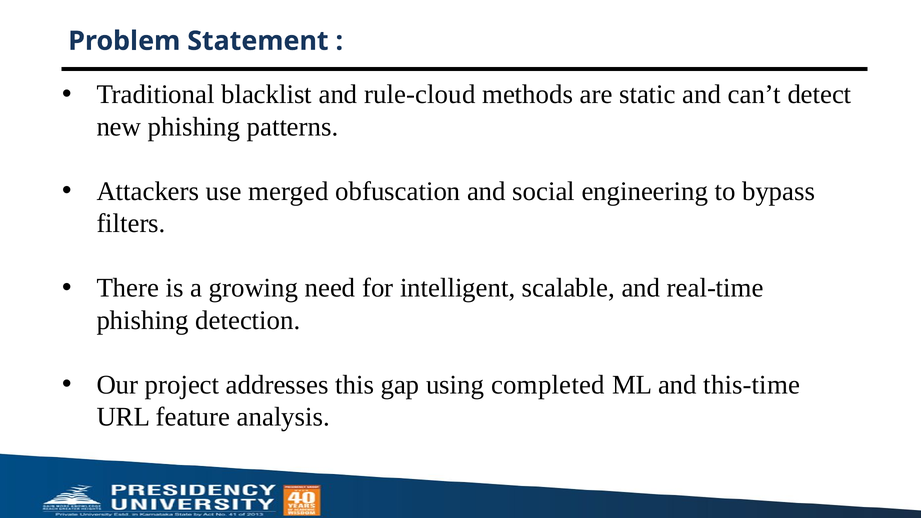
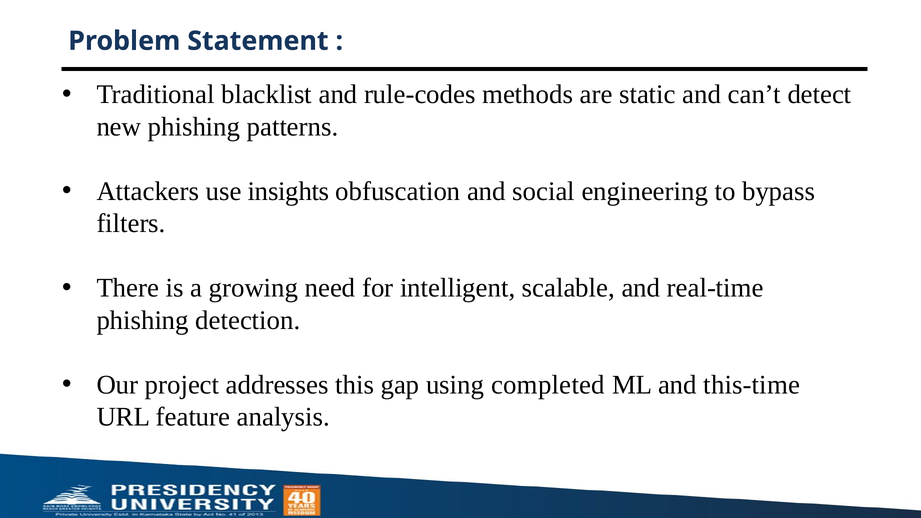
rule-cloud: rule-cloud -> rule-codes
merged: merged -> insights
